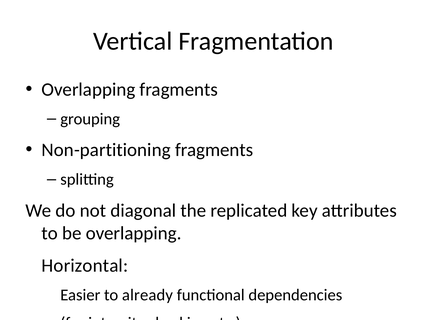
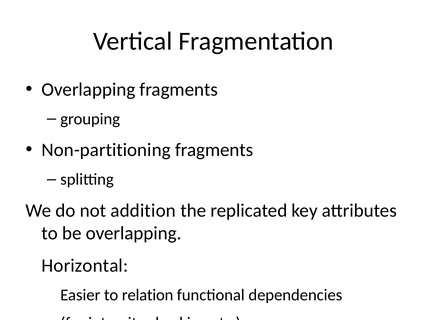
diagonal: diagonal -> addition
already: already -> relation
